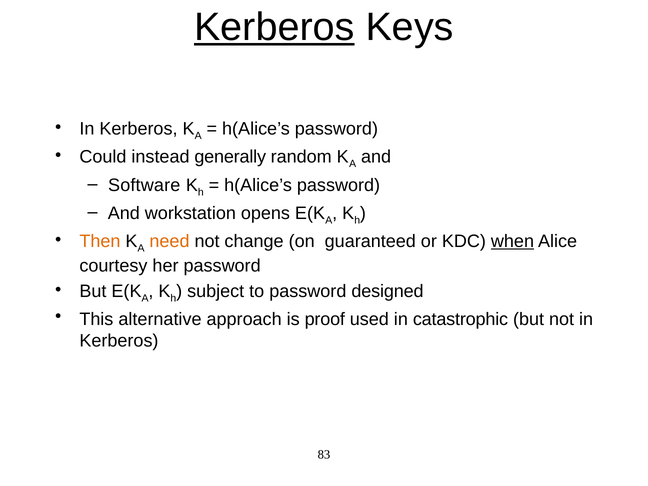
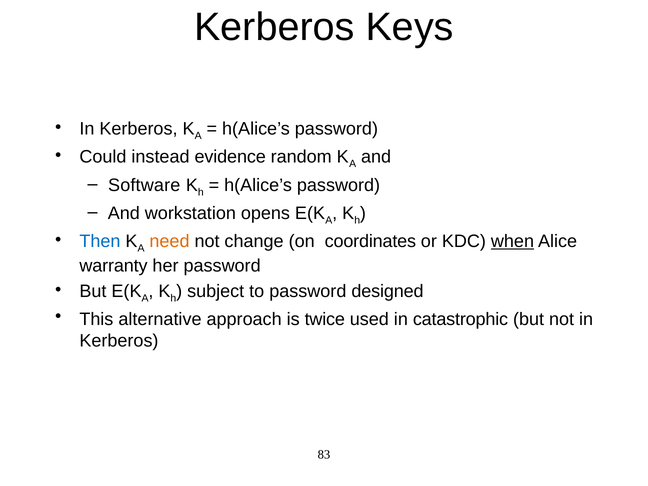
Kerberos at (274, 27) underline: present -> none
generally: generally -> evidence
Then colour: orange -> blue
guaranteed: guaranteed -> coordinates
courtesy: courtesy -> warranty
proof: proof -> twice
